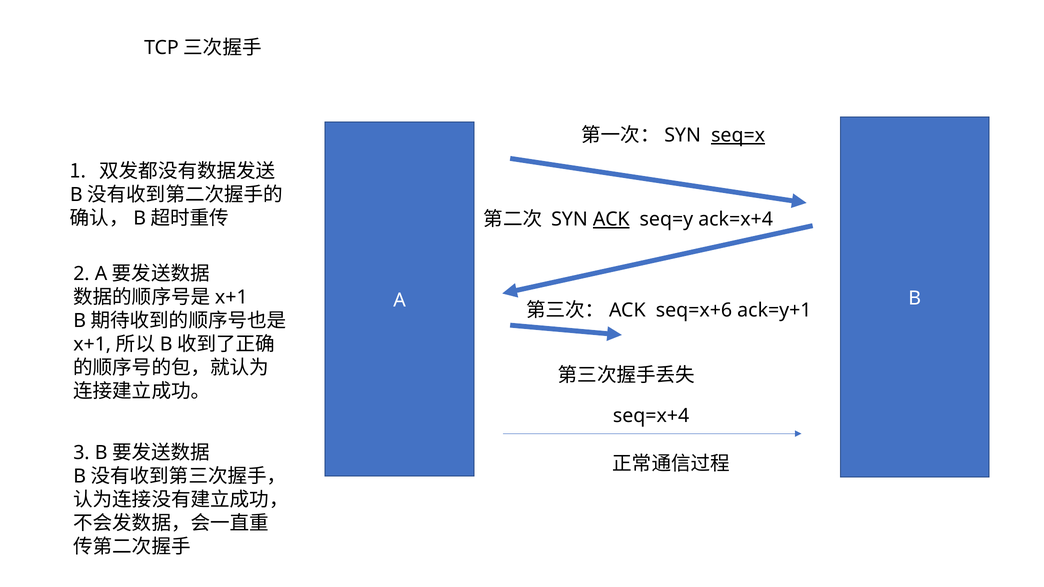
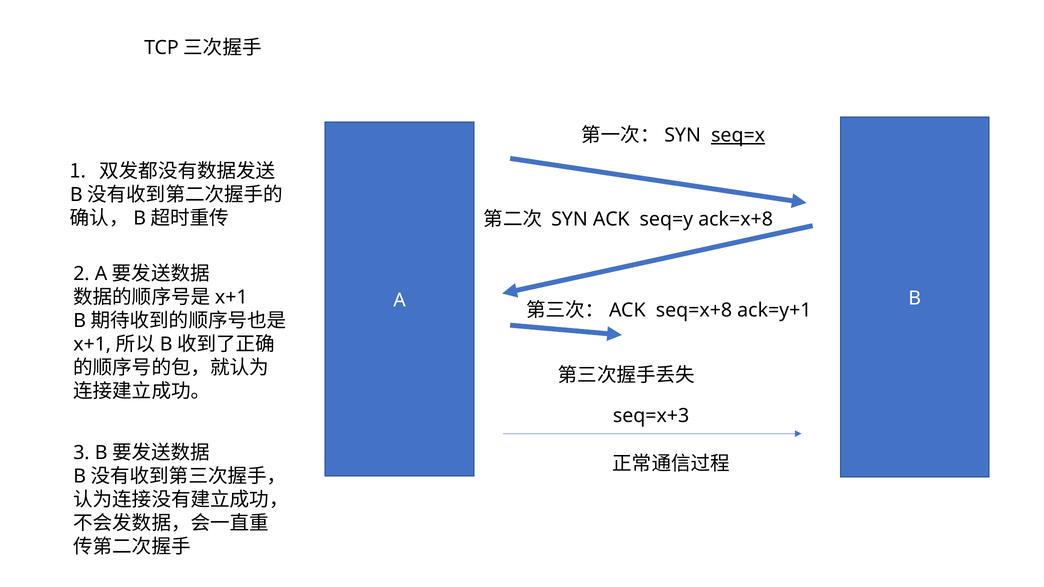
ACK underline: present -> none
ack=x+4: ack=x+4 -> ack=x+8
seq=x+6: seq=x+6 -> seq=x+8
seq=x+4: seq=x+4 -> seq=x+3
